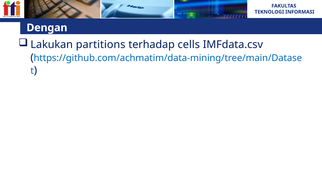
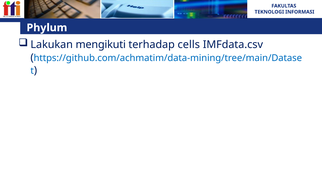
Dengan: Dengan -> Phylum
partitions: partitions -> mengikuti
